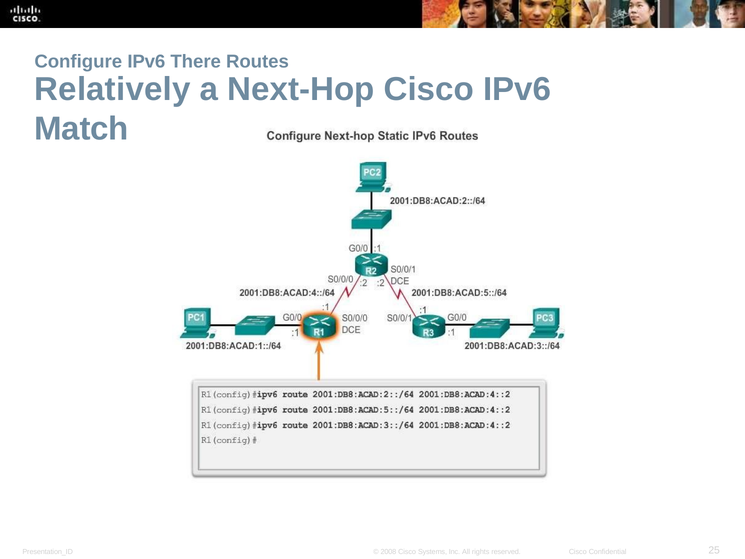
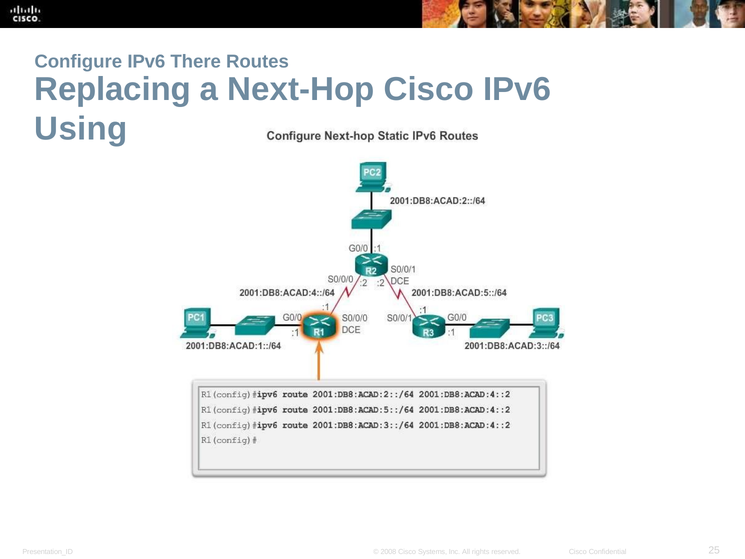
Relatively: Relatively -> Replacing
Match: Match -> Using
